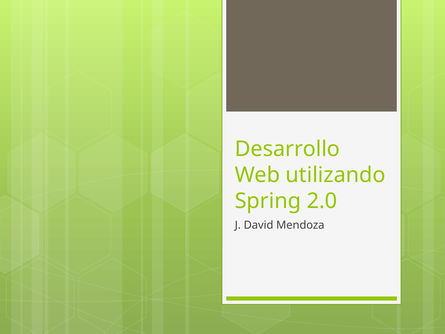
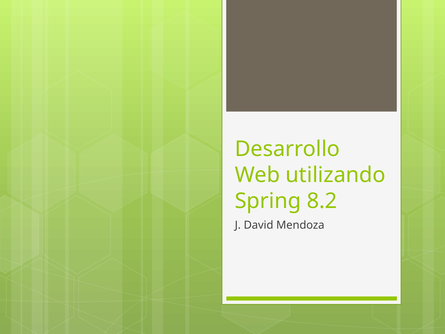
2.0: 2.0 -> 8.2
